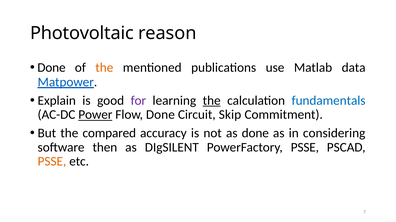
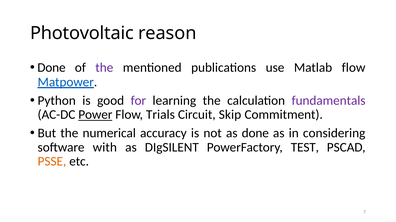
the at (104, 68) colour: orange -> purple
Matlab data: data -> flow
Explain: Explain -> Python
the at (212, 101) underline: present -> none
fundamentals colour: blue -> purple
Flow Done: Done -> Trials
compared: compared -> numerical
then: then -> with
PowerFactory PSSE: PSSE -> TEST
